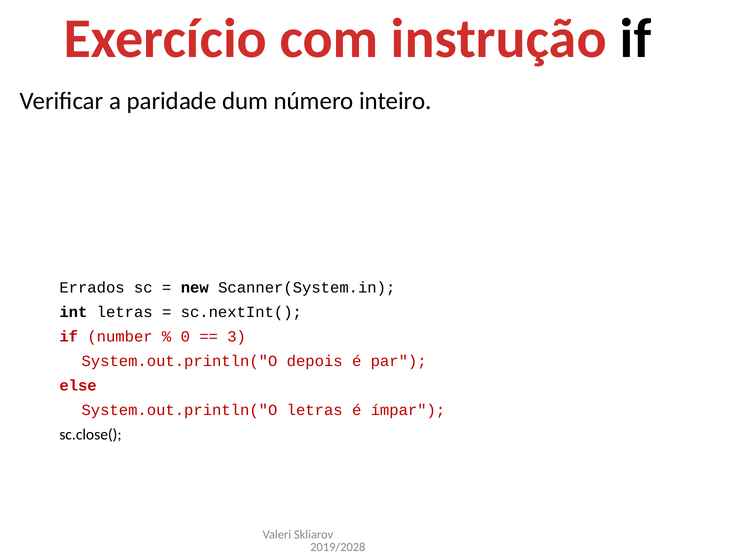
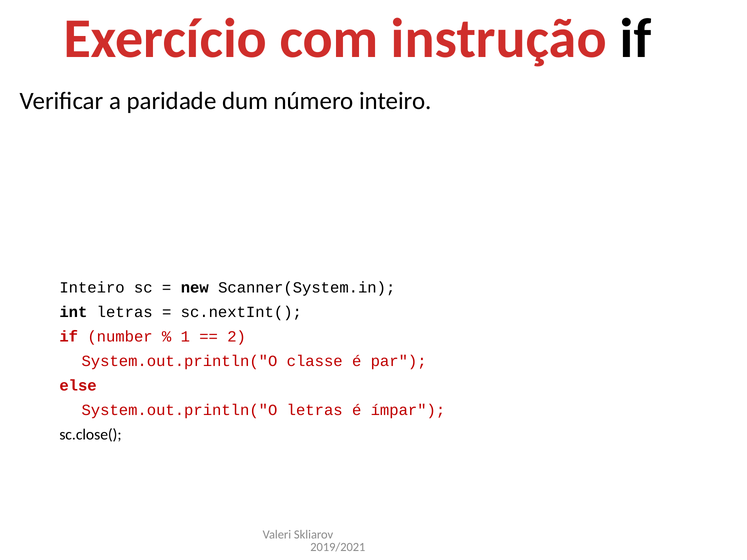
Errados at (92, 288): Errados -> Inteiro
0: 0 -> 1
3: 3 -> 2
depois: depois -> classe
2019/2028: 2019/2028 -> 2019/2021
